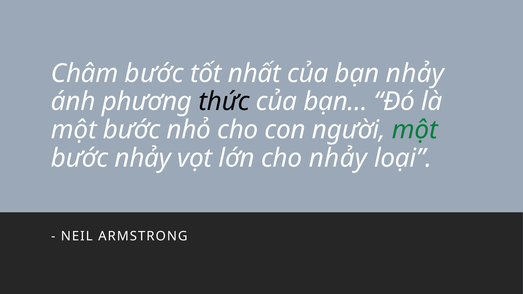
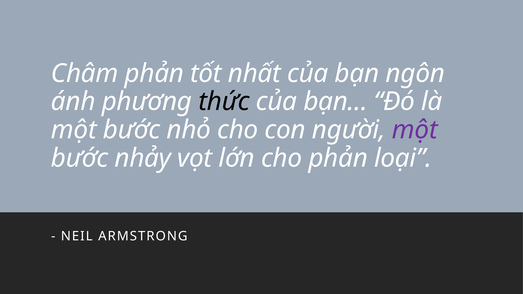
Châm bước: bước -> phản
bạn nhảy: nhảy -> ngôn
một at (415, 130) colour: green -> purple
cho nhảy: nhảy -> phản
